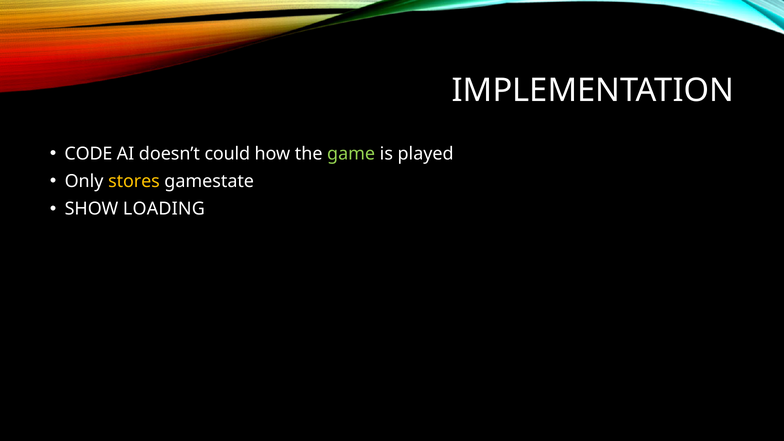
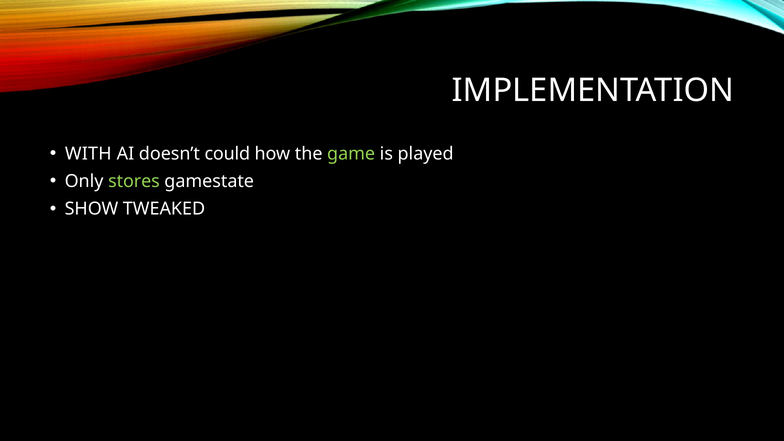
CODE: CODE -> WITH
stores colour: yellow -> light green
LOADING: LOADING -> TWEAKED
